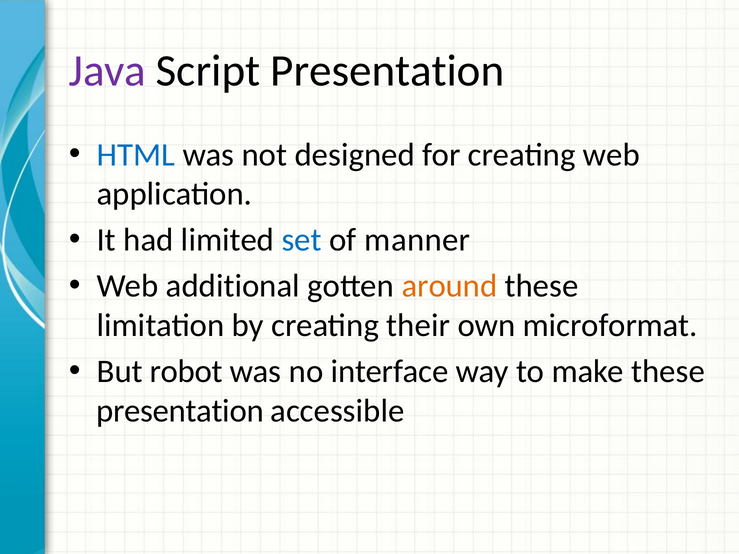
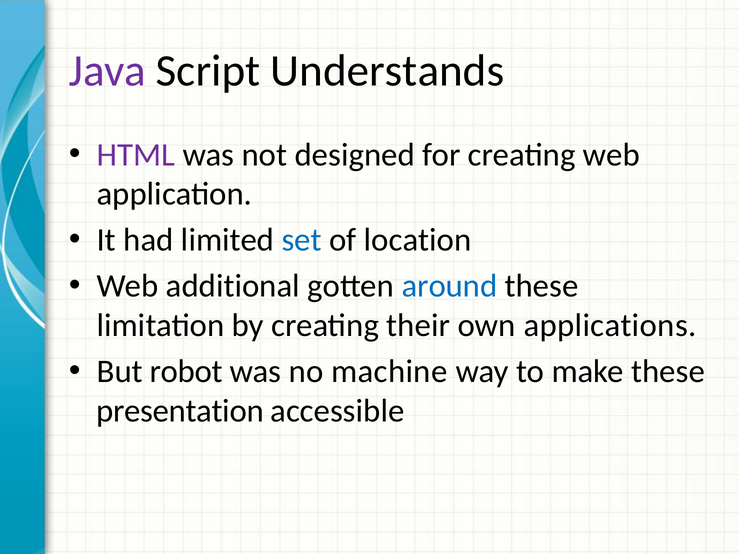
Script Presentation: Presentation -> Understands
HTML colour: blue -> purple
manner: manner -> location
around colour: orange -> blue
microformat: microformat -> applications
interface: interface -> machine
